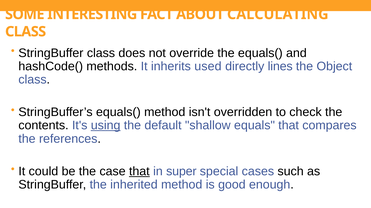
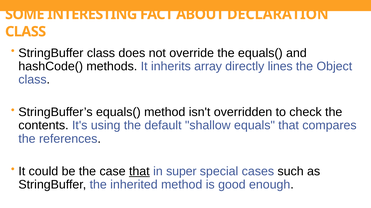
CALCULATING: CALCULATING -> DECLARATION
used: used -> array
using underline: present -> none
